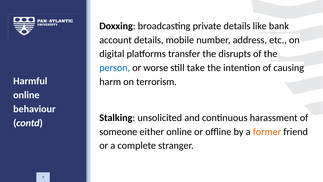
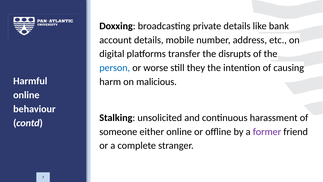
take: take -> they
terrorism: terrorism -> malicious
former colour: orange -> purple
